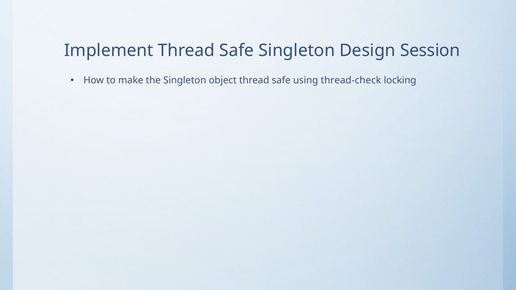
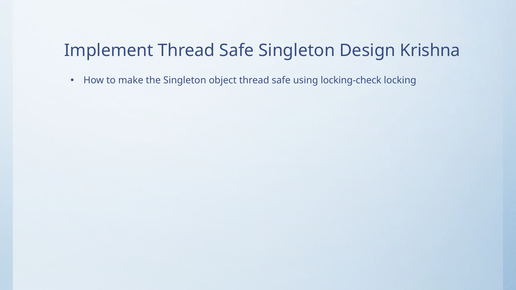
Session: Session -> Krishna
thread-check: thread-check -> locking-check
